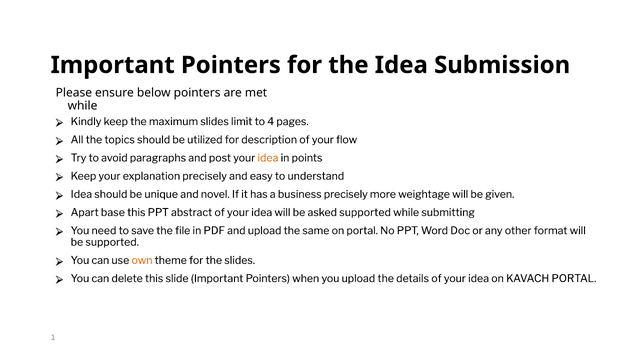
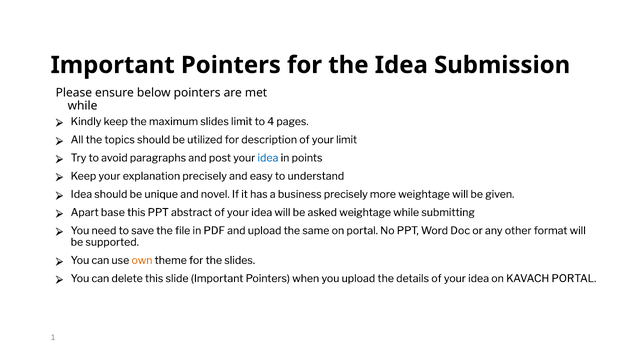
your flow: flow -> limit
idea at (268, 158) colour: orange -> blue
asked supported: supported -> weightage
